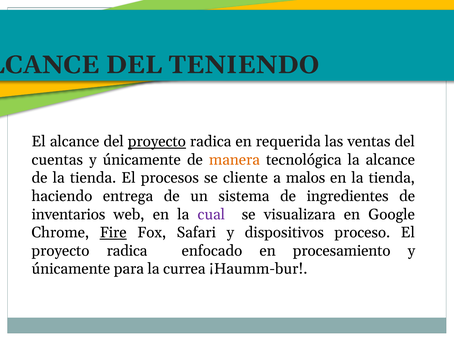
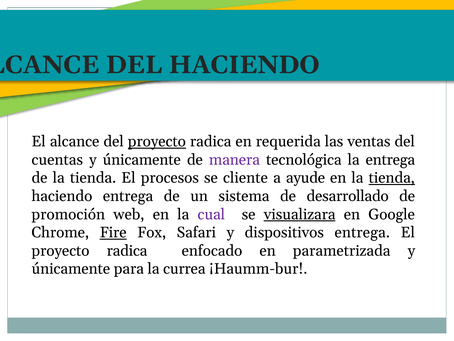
DEL TENIENDO: TENIENDO -> HACIENDO
manera colour: orange -> purple
la alcance: alcance -> entrega
malos: malos -> ayude
tienda at (392, 178) underline: none -> present
ingredientes: ingredientes -> desarrollado
inventarios: inventarios -> promoción
visualizara underline: none -> present
dispositivos proceso: proceso -> entrega
procesamiento: procesamiento -> parametrizada
